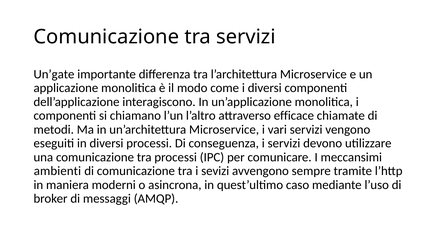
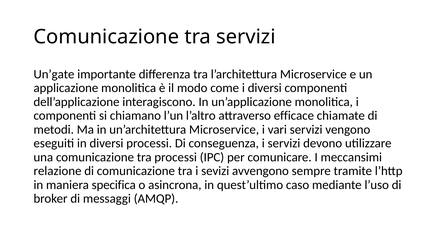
ambienti: ambienti -> relazione
moderni: moderni -> specifica
